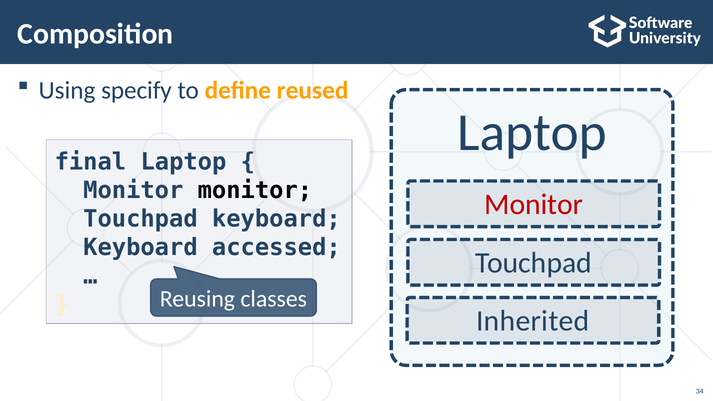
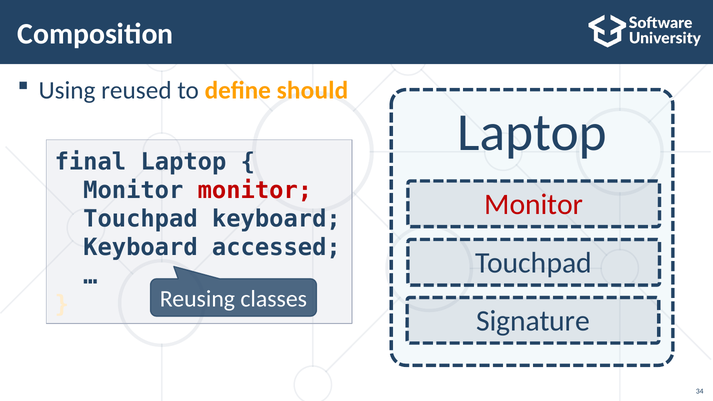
specify: specify -> reused
reused: reused -> should
monitor at (255, 190) colour: black -> red
Inherited: Inherited -> Signature
